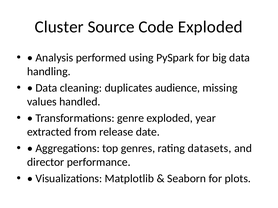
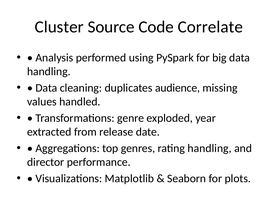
Code Exploded: Exploded -> Correlate
rating datasets: datasets -> handling
